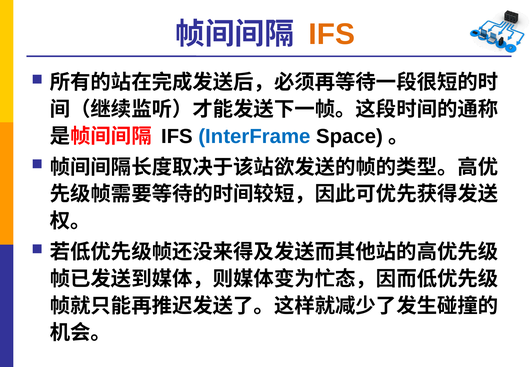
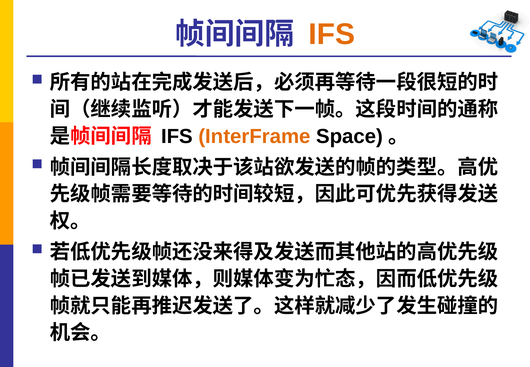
InterFrame colour: blue -> orange
